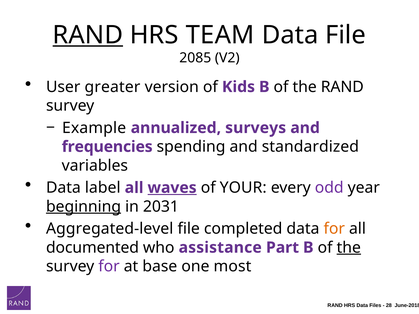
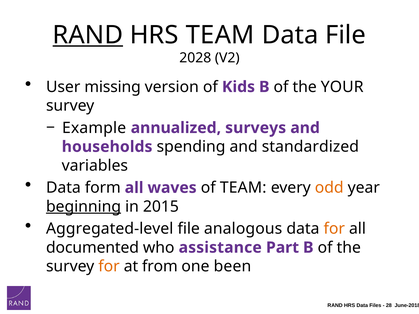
2085: 2085 -> 2028
greater: greater -> missing
the RAND: RAND -> YOUR
frequencies: frequencies -> households
label: label -> form
waves underline: present -> none
of YOUR: YOUR -> TEAM
odd colour: purple -> orange
2031: 2031 -> 2015
completed: completed -> analogous
the at (349, 248) underline: present -> none
for at (109, 267) colour: purple -> orange
base: base -> from
most: most -> been
